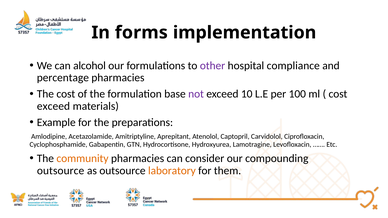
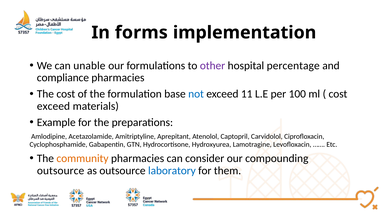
alcohol: alcohol -> unable
compliance: compliance -> percentage
percentage: percentage -> compliance
not colour: purple -> blue
10: 10 -> 11
laboratory colour: orange -> blue
